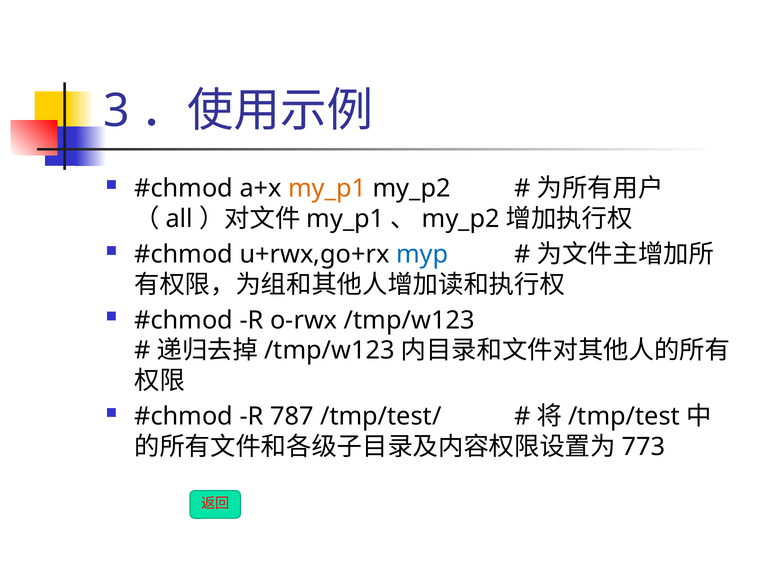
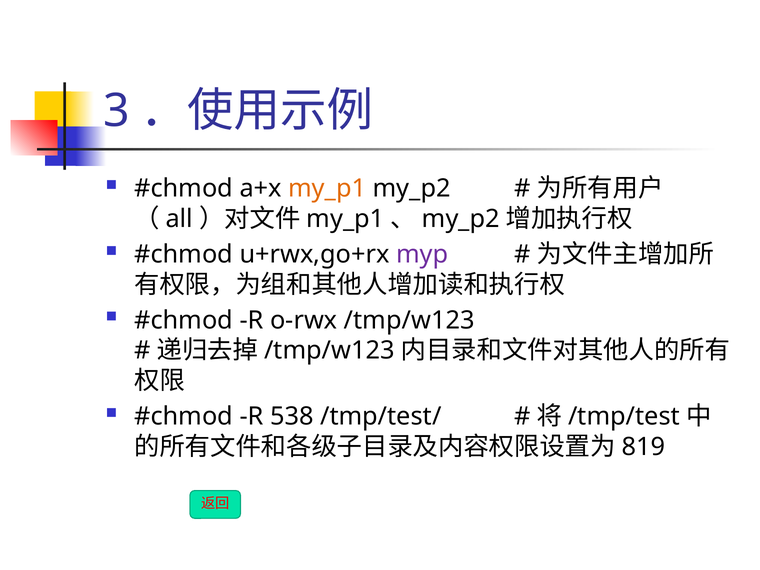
myp colour: blue -> purple
787: 787 -> 538
773: 773 -> 819
